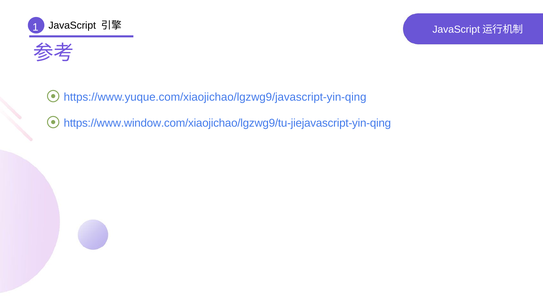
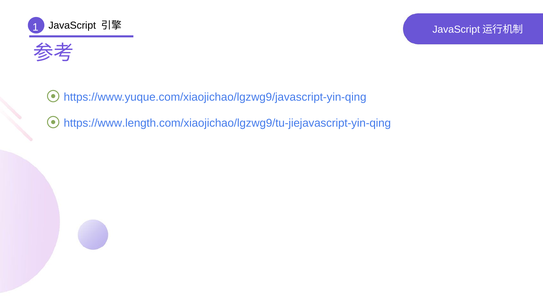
https://www.window.com/xiaojichao/lgzwg9/tu-jiejavascript-yin-qing: https://www.window.com/xiaojichao/lgzwg9/tu-jiejavascript-yin-qing -> https://www.length.com/xiaojichao/lgzwg9/tu-jiejavascript-yin-qing
